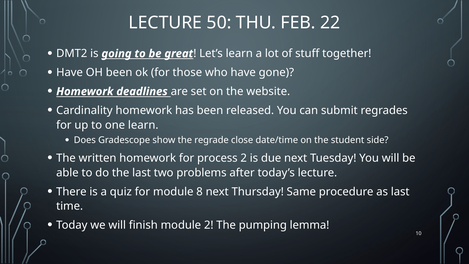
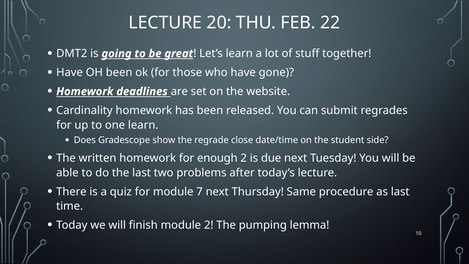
50: 50 -> 20
process: process -> enough
8: 8 -> 7
